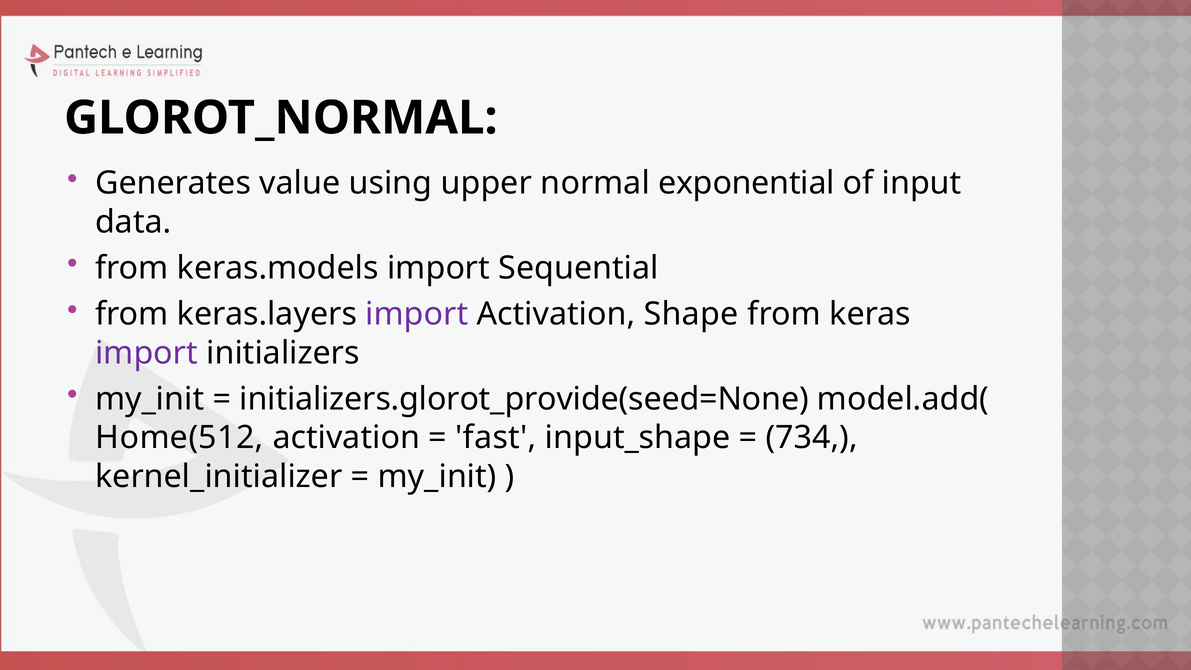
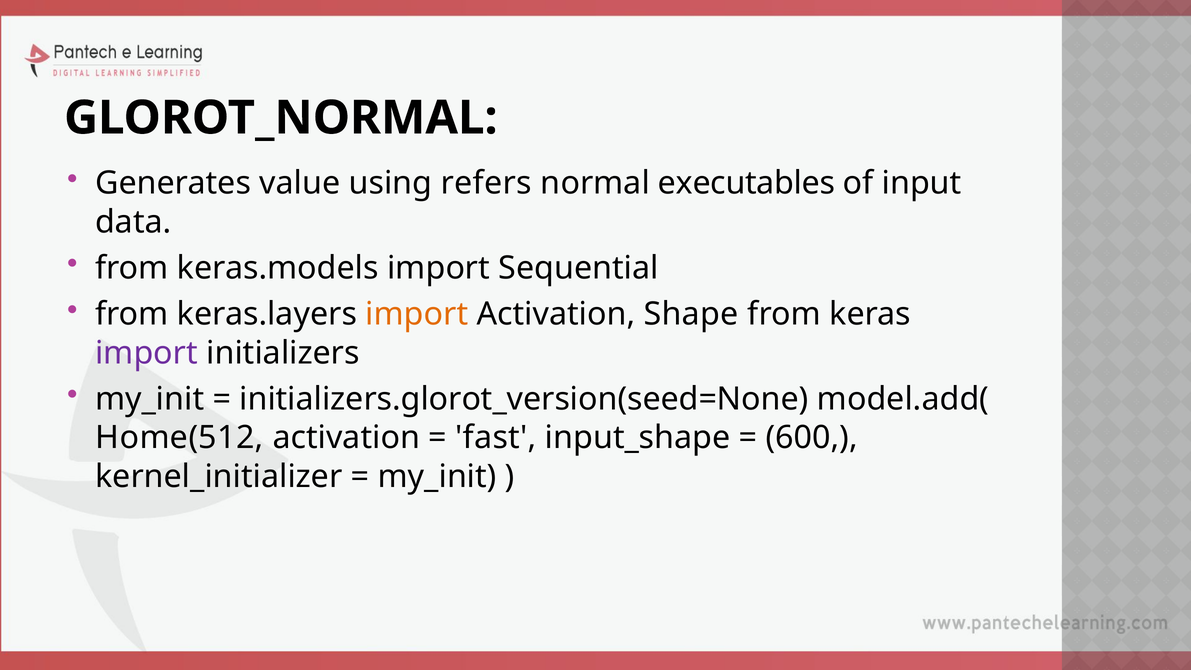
upper: upper -> refers
exponential: exponential -> executables
import at (417, 314) colour: purple -> orange
initializers.glorot_provide(seed=None: initializers.glorot_provide(seed=None -> initializers.glorot_version(seed=None
734: 734 -> 600
